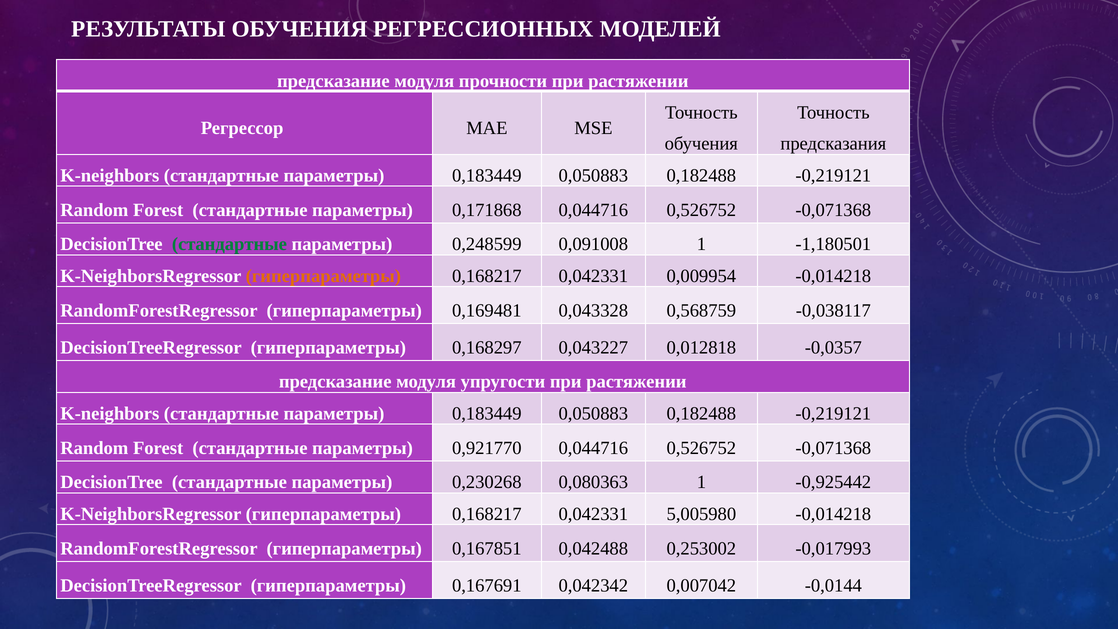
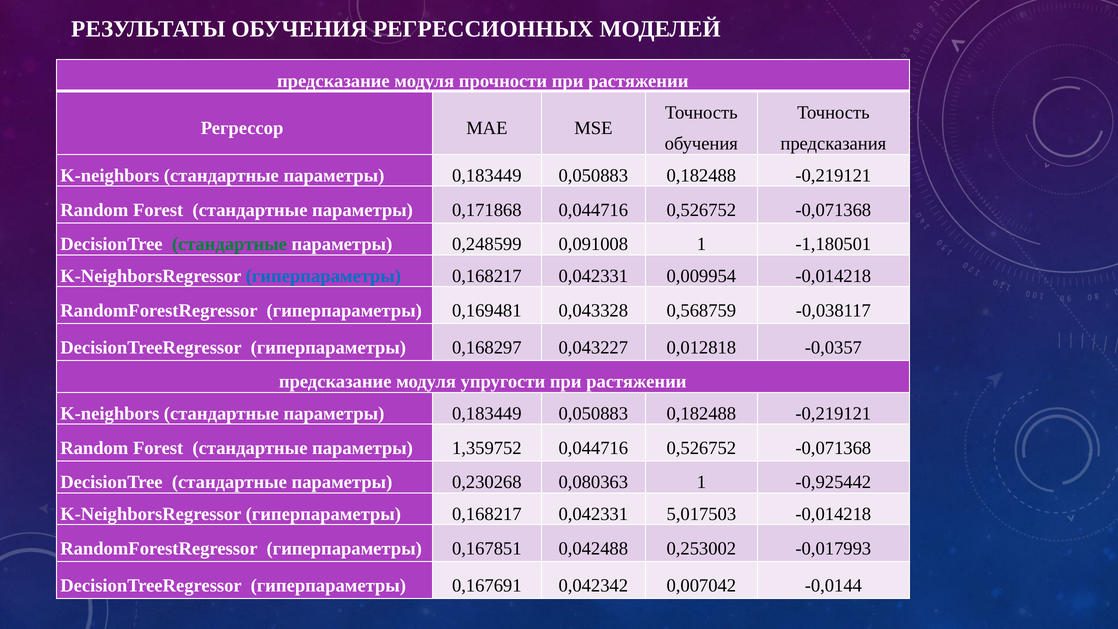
гиперпараметры at (323, 276) colour: orange -> blue
0,921770: 0,921770 -> 1,359752
5,005980: 5,005980 -> 5,017503
